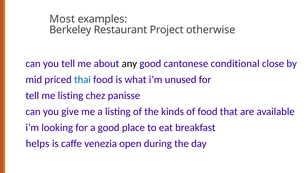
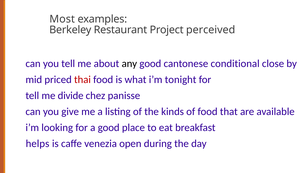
otherwise: otherwise -> perceived
thai colour: blue -> red
unused: unused -> tonight
me listing: listing -> divide
